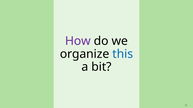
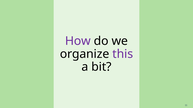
this colour: blue -> purple
